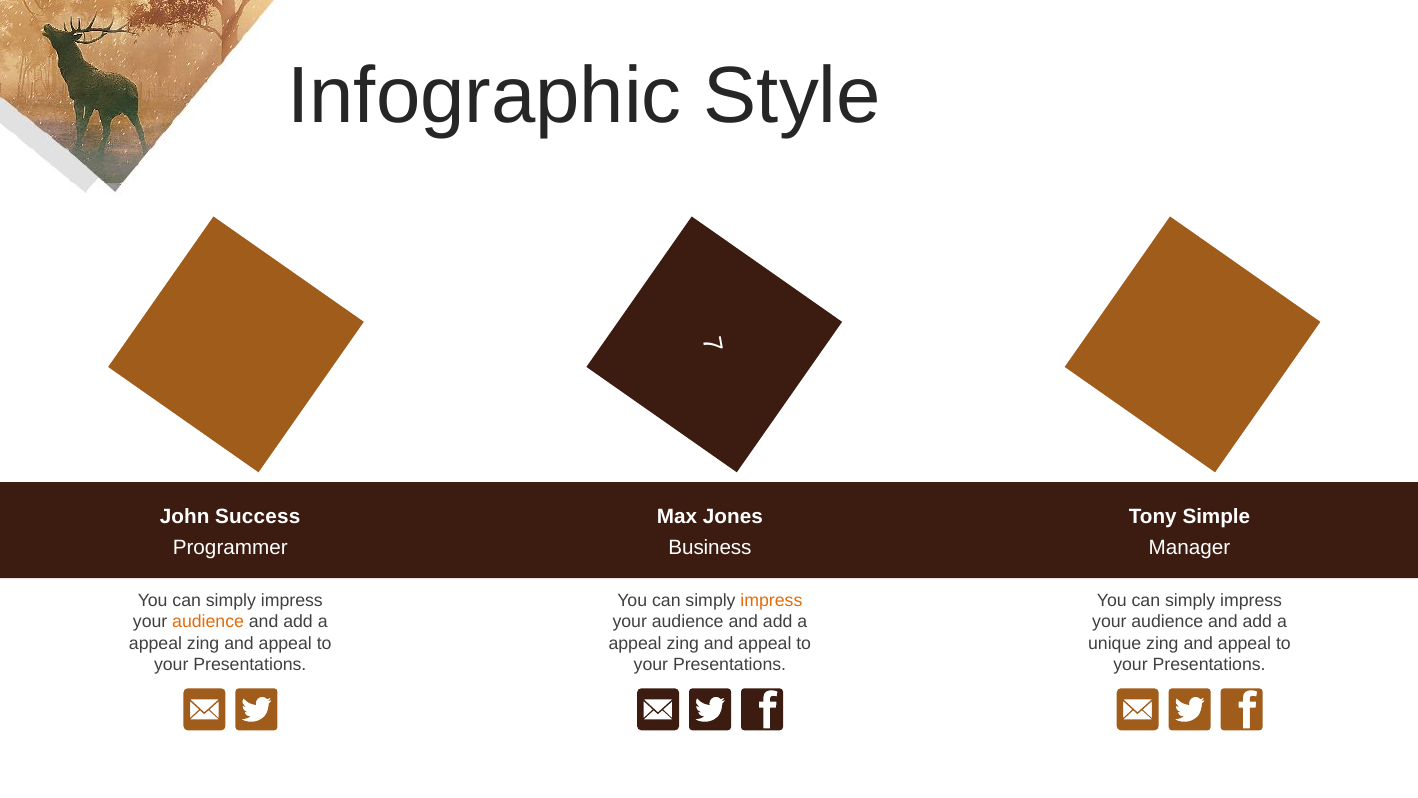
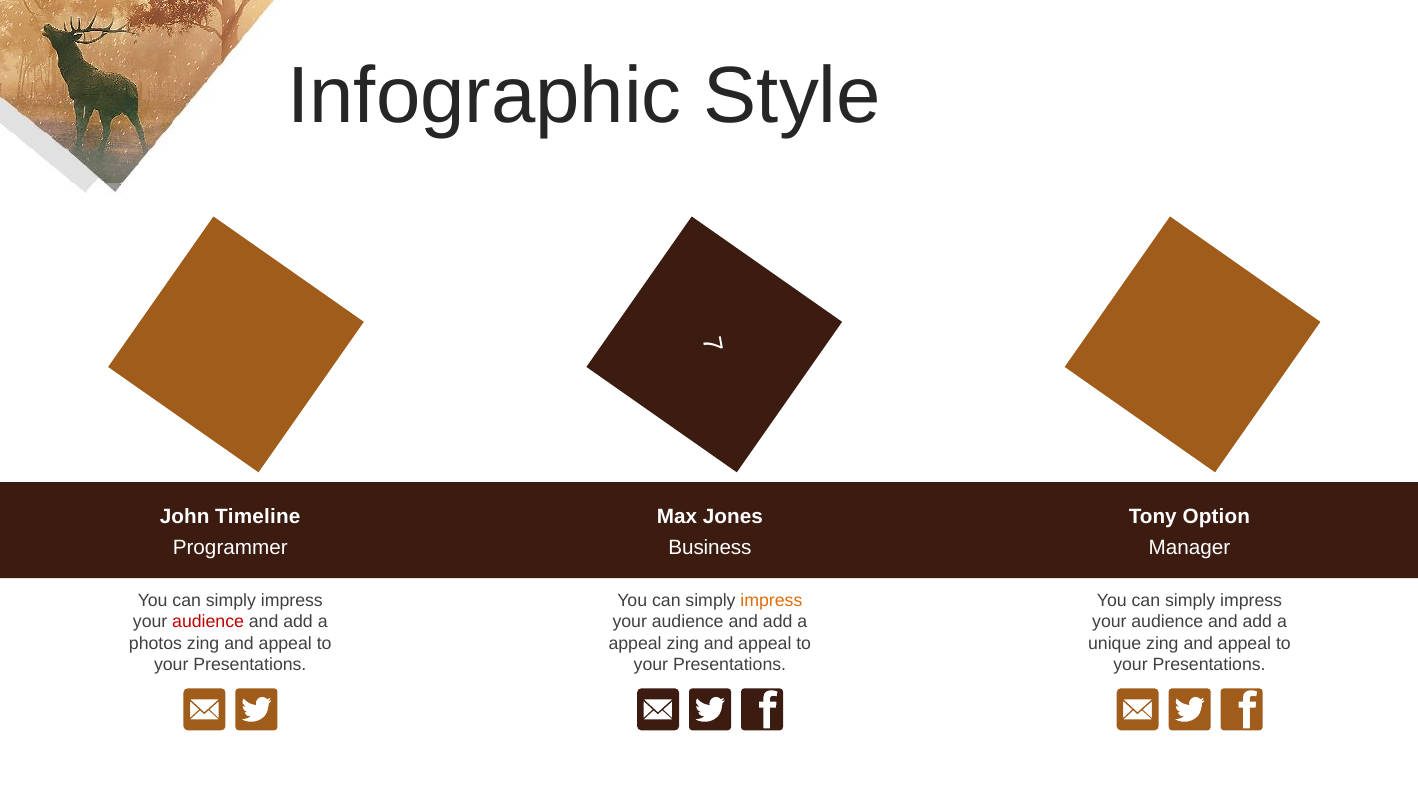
Success: Success -> Timeline
Simple: Simple -> Option
audience at (208, 622) colour: orange -> red
appeal at (155, 643): appeal -> photos
